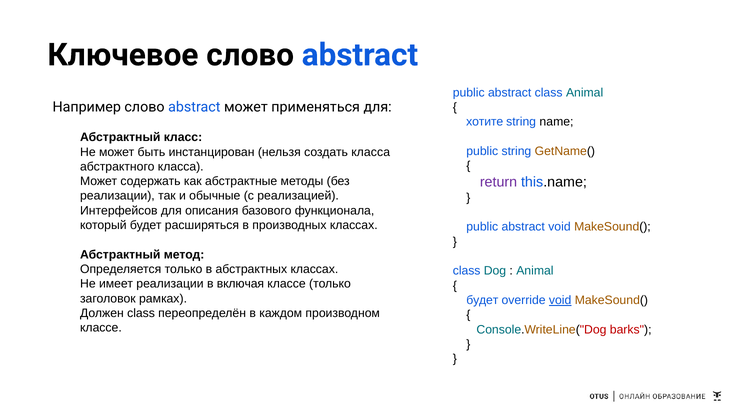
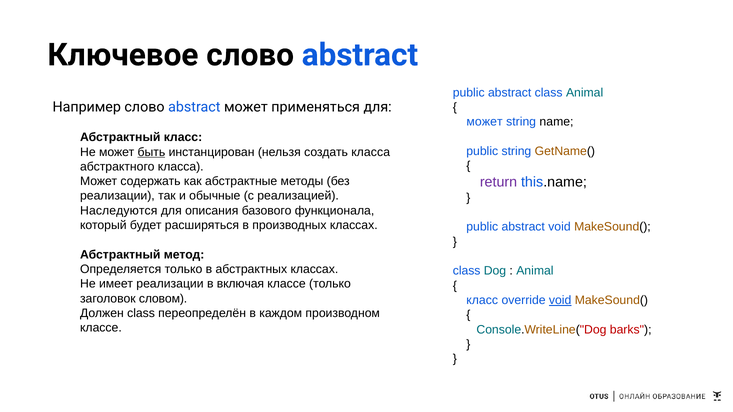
хотите at (485, 122): хотите -> может
быть underline: none -> present
Интерфейсов: Интерфейсов -> Наследуются
рамках: рамках -> словом
будет at (482, 300): будет -> класс
